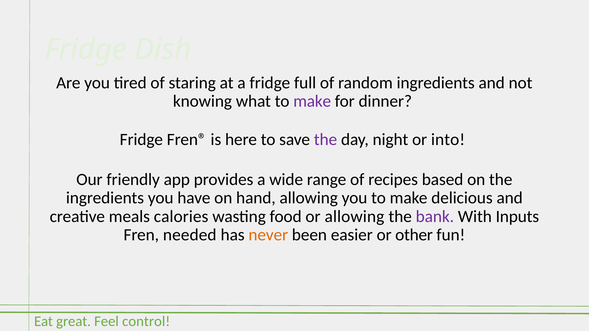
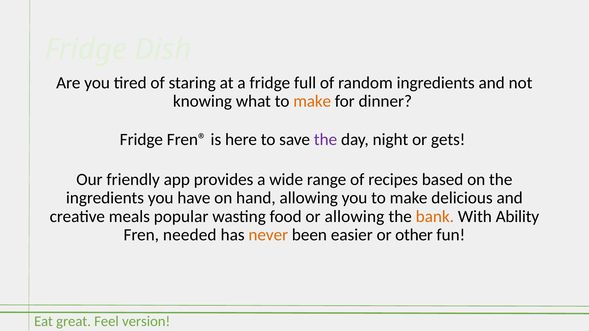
make at (312, 101) colour: purple -> orange
into: into -> gets
calories: calories -> popular
bank colour: purple -> orange
Inputs: Inputs -> Ability
control: control -> version
